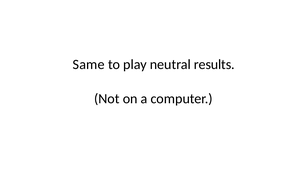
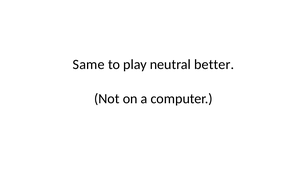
results: results -> better
